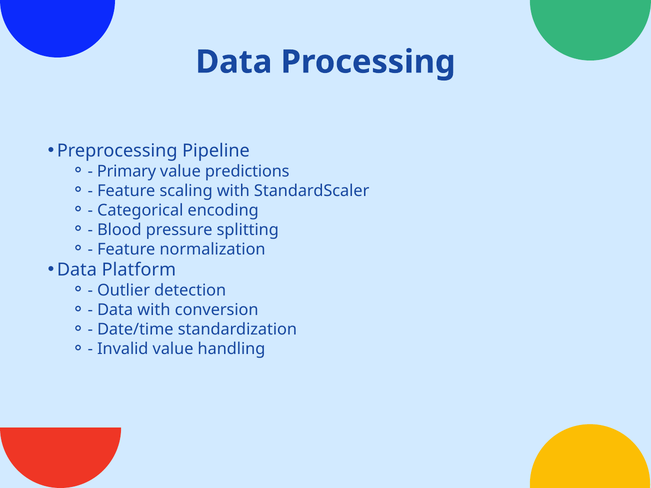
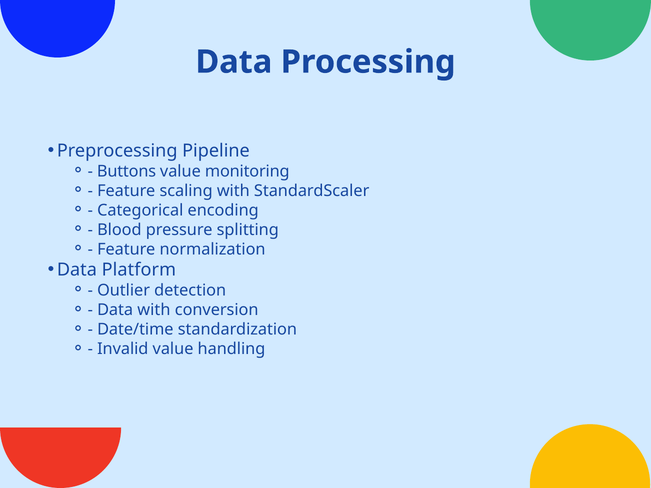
Primary: Primary -> Buttons
predictions: predictions -> monitoring
